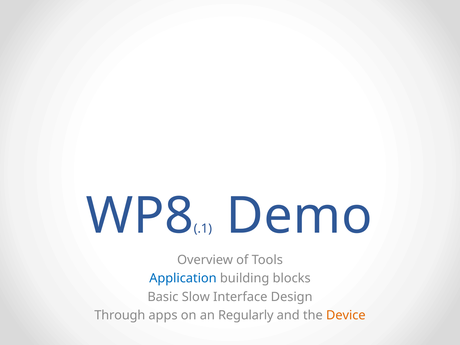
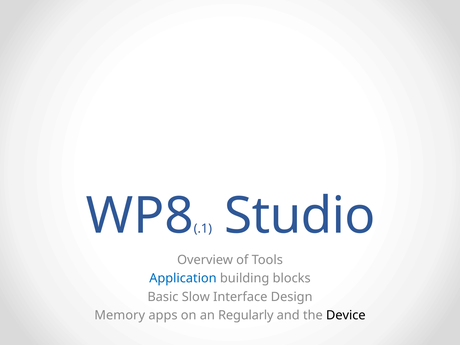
Demo: Demo -> Studio
Through: Through -> Memory
Device colour: orange -> black
